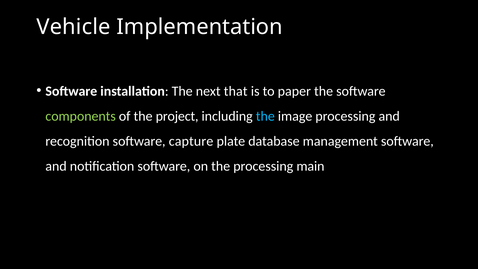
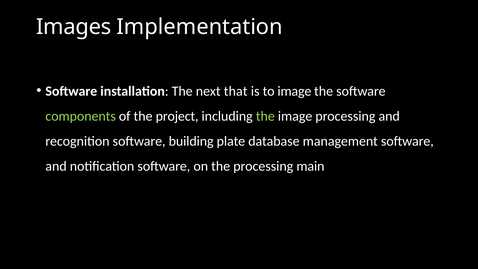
Vehicle: Vehicle -> Images
to paper: paper -> image
the at (265, 116) colour: light blue -> light green
capture: capture -> building
